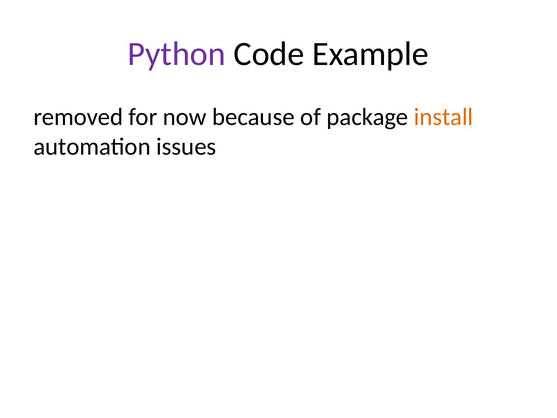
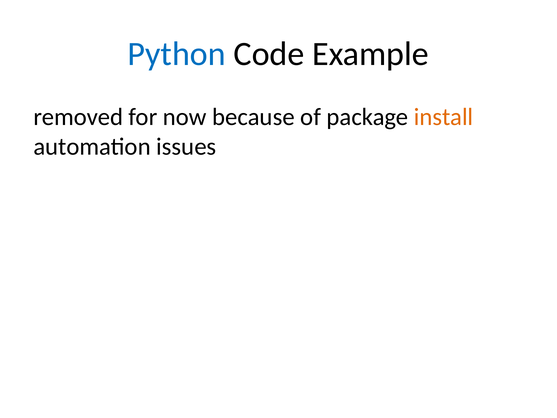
Python colour: purple -> blue
